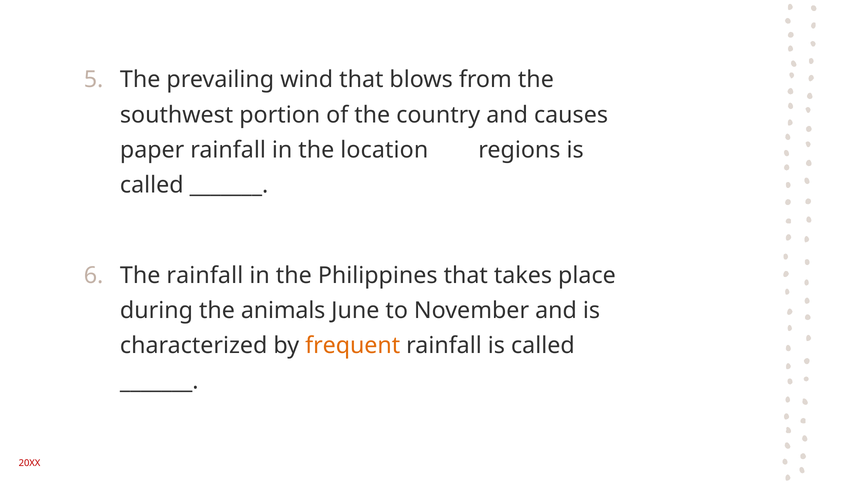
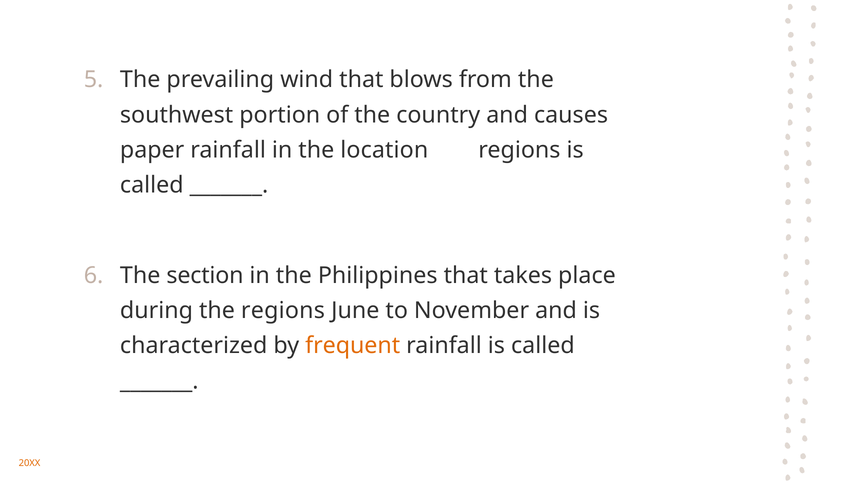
The rainfall: rainfall -> section
the animals: animals -> regions
20XX colour: red -> orange
